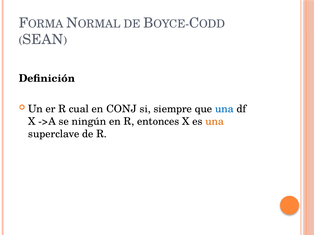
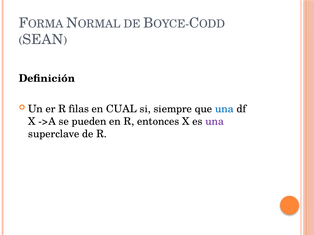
cual: cual -> filas
CONJ: CONJ -> CUAL
ningún: ningún -> pueden
una at (215, 122) colour: orange -> purple
